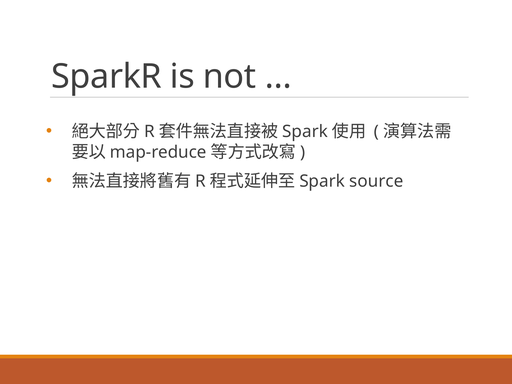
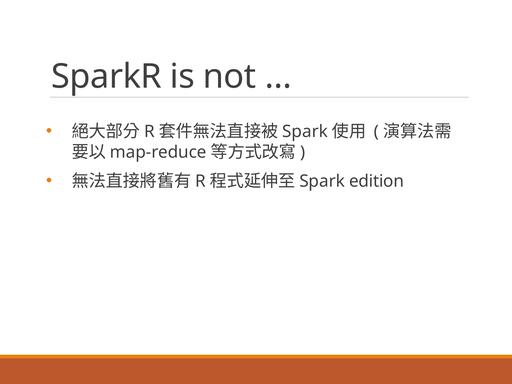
source: source -> edition
